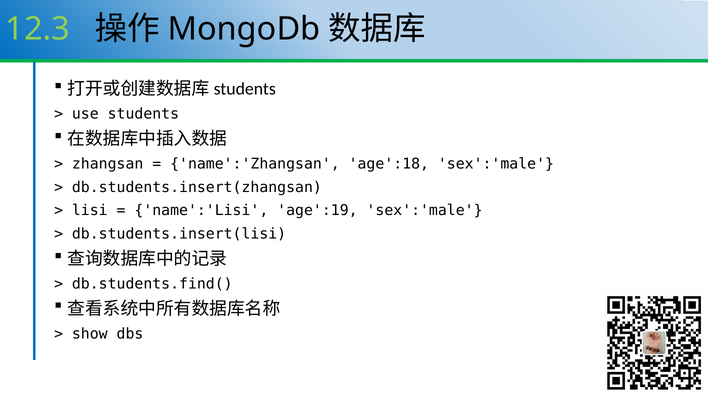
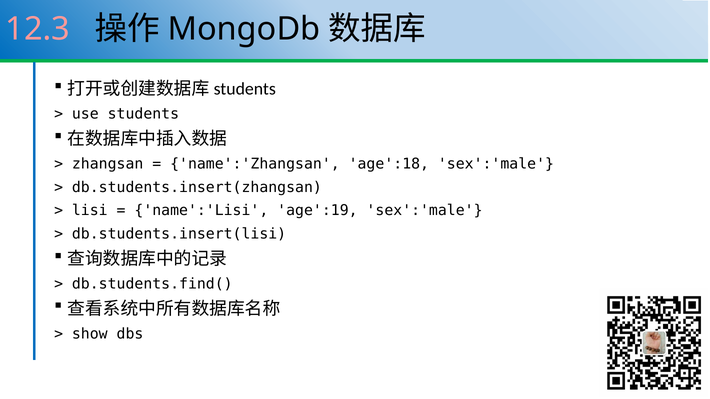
12.3 colour: light green -> pink
